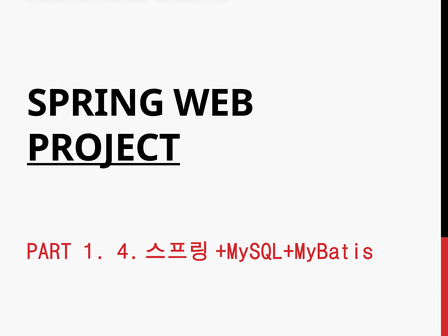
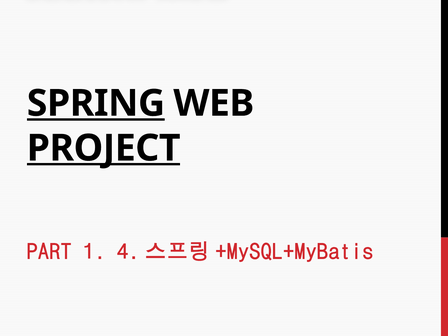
SPRING underline: none -> present
